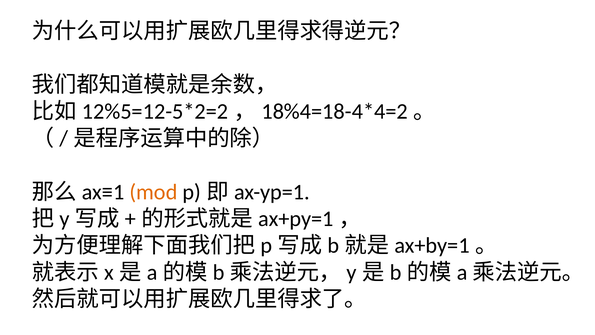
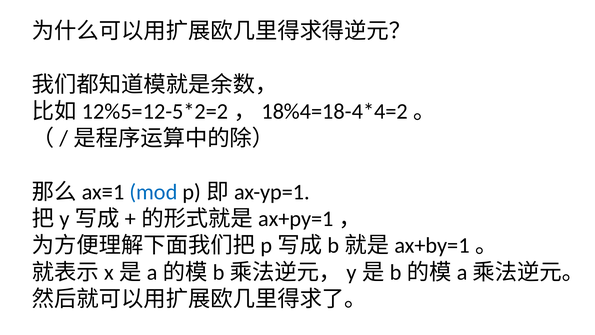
mod colour: orange -> blue
